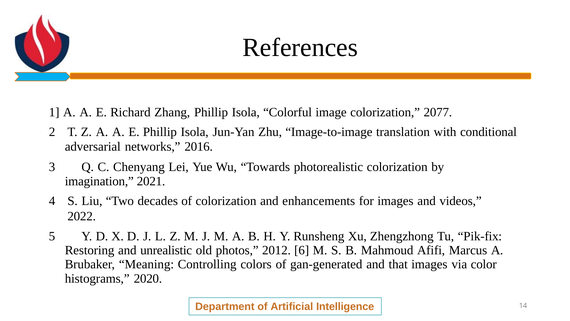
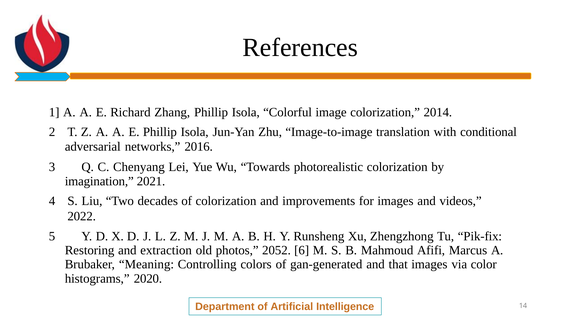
2077: 2077 -> 2014
enhancements: enhancements -> improvements
unrealistic: unrealistic -> extraction
2012: 2012 -> 2052
